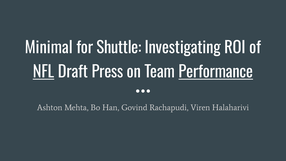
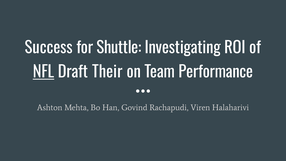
Minimal: Minimal -> Success
Press: Press -> Their
Performance underline: present -> none
